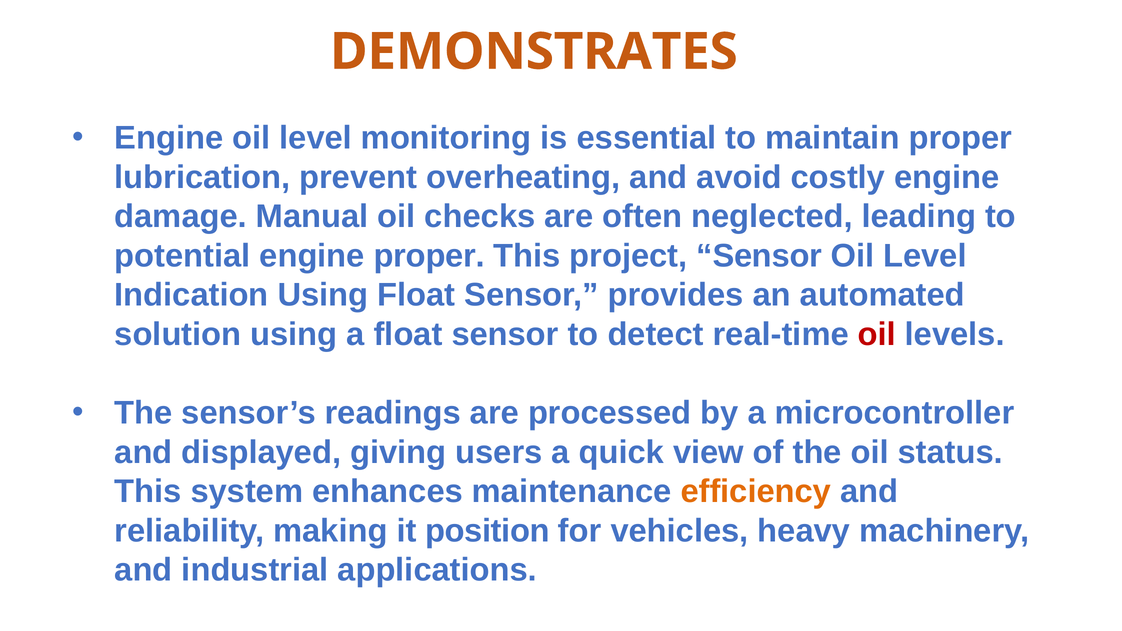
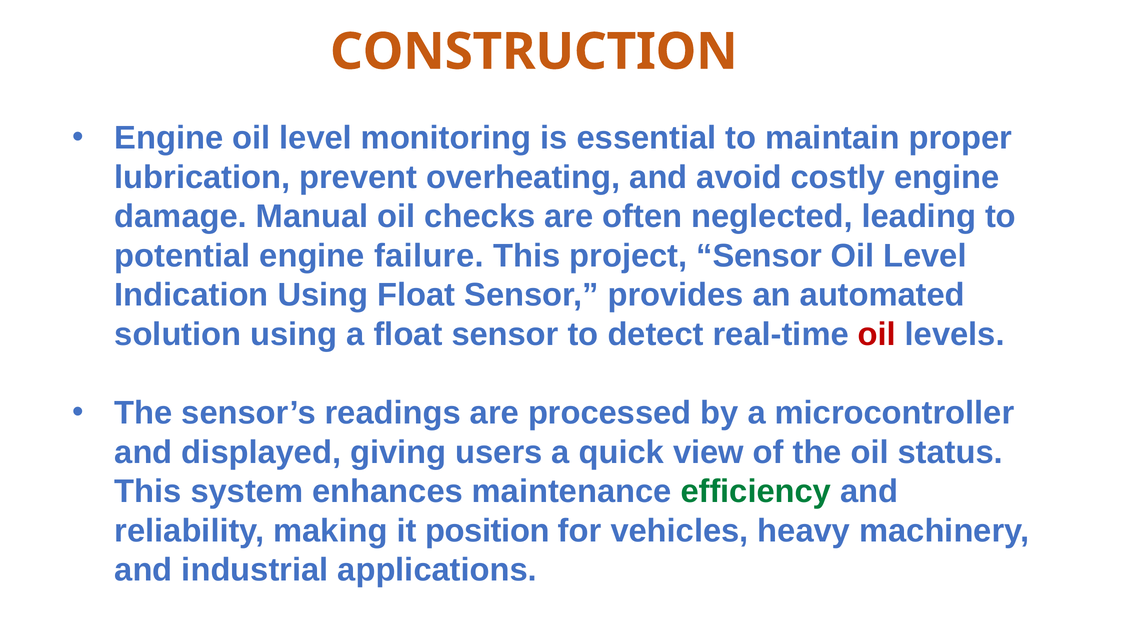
DEMONSTRATES: DEMONSTRATES -> CONSTRUCTION
engine proper: proper -> failure
efficiency colour: orange -> green
